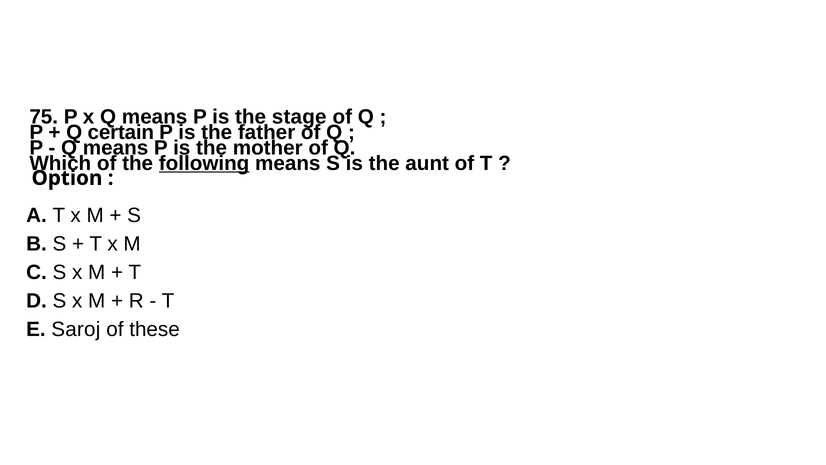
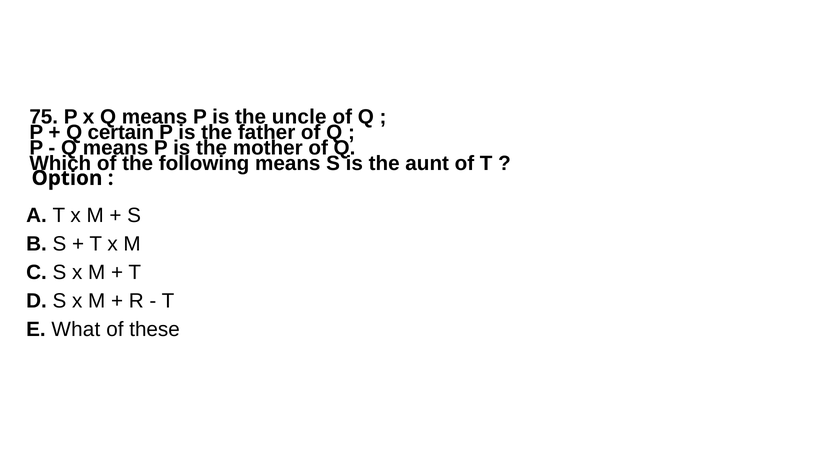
stage: stage -> uncle
following underline: present -> none
Saroj: Saroj -> What
